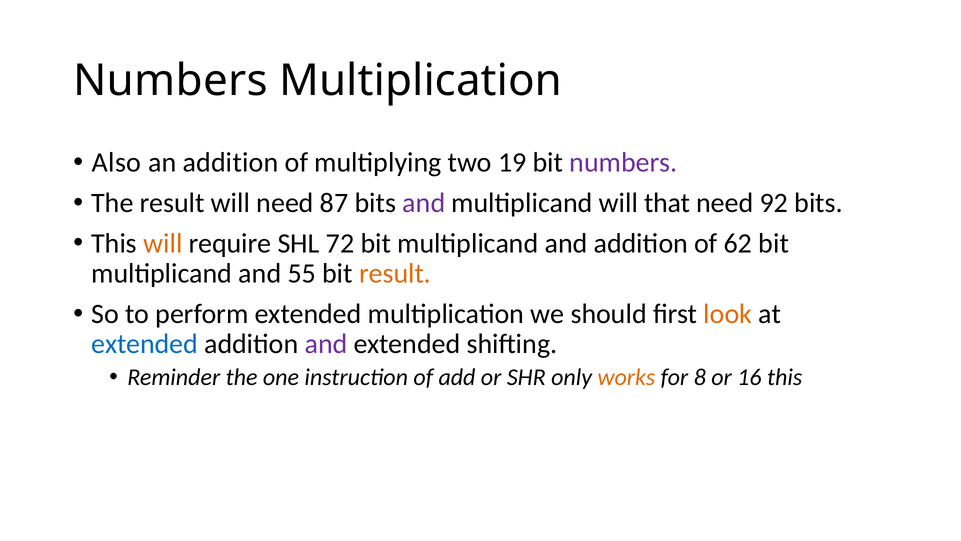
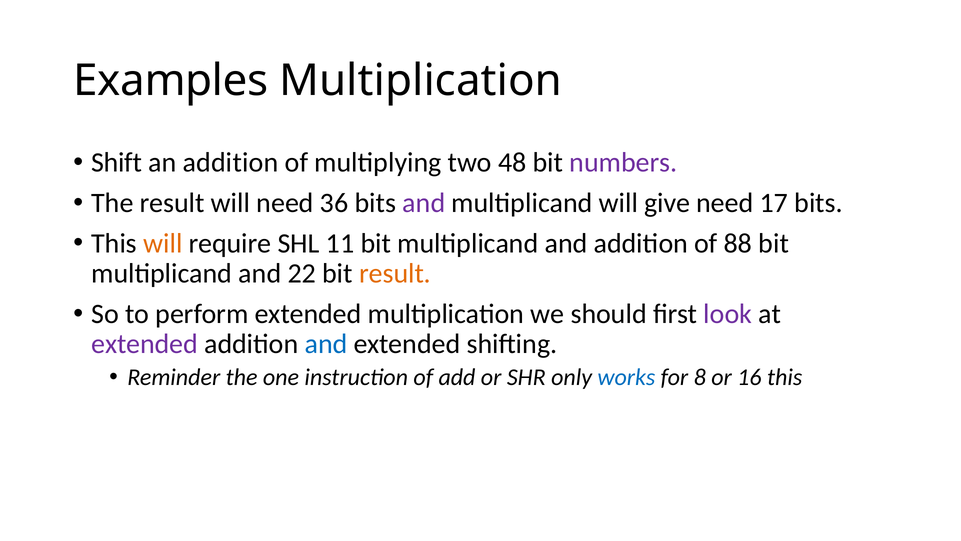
Numbers at (171, 81): Numbers -> Examples
Also: Also -> Shift
19: 19 -> 48
87: 87 -> 36
that: that -> give
92: 92 -> 17
72: 72 -> 11
62: 62 -> 88
55: 55 -> 22
look colour: orange -> purple
extended at (145, 344) colour: blue -> purple
and at (326, 344) colour: purple -> blue
works colour: orange -> blue
